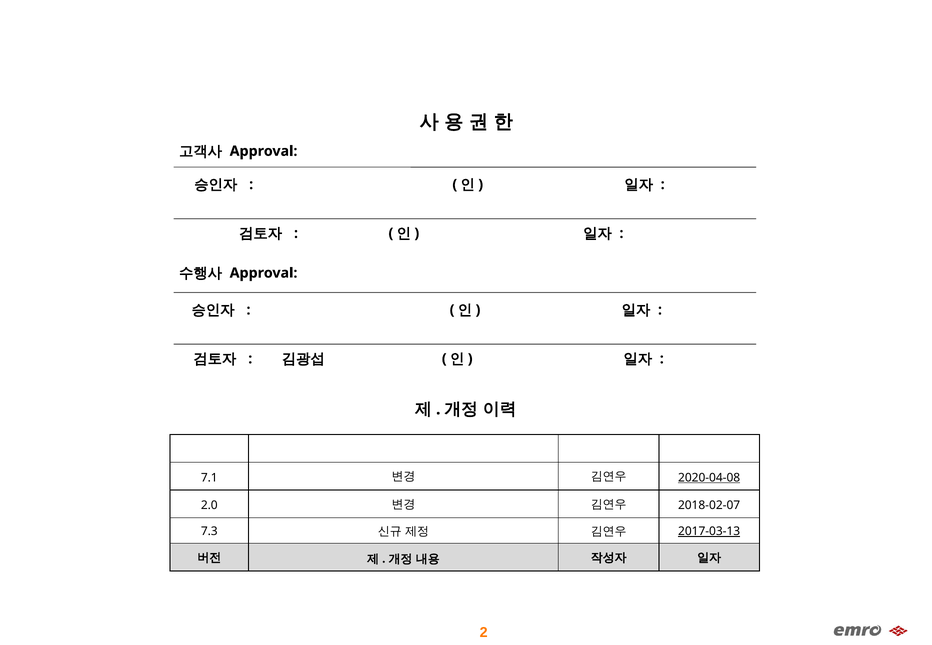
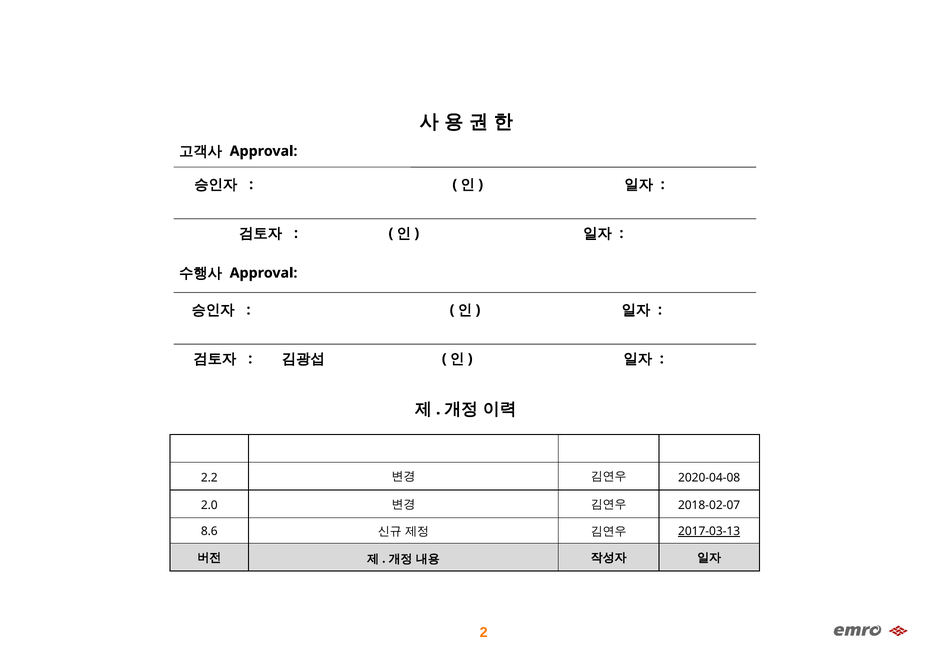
7.1: 7.1 -> 2.2
2020-04-08 underline: present -> none
7.3: 7.3 -> 8.6
